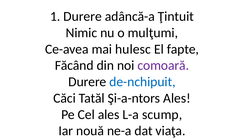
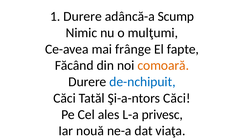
Ţintuit: Ţintuit -> Scump
hulesc: hulesc -> frânge
comoară colour: purple -> orange
Şi-a-ntors Ales: Ales -> Căci
scump: scump -> privesc
